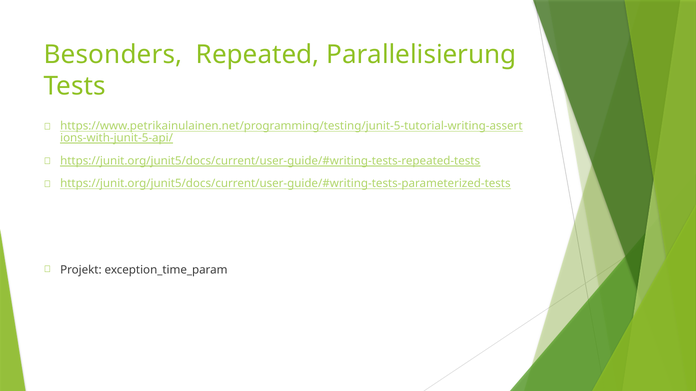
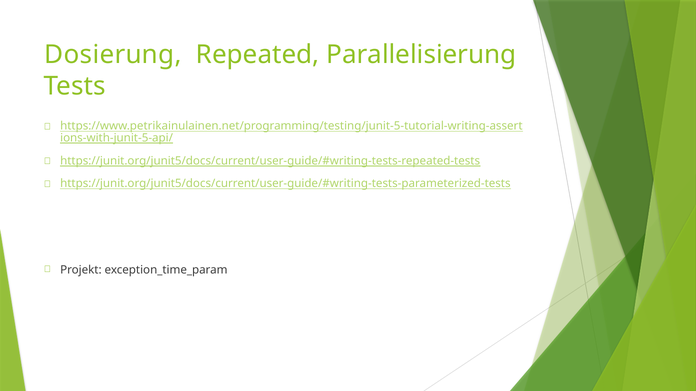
Besonders: Besonders -> Dosierung
